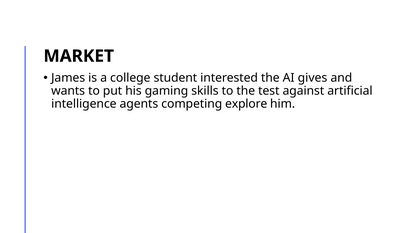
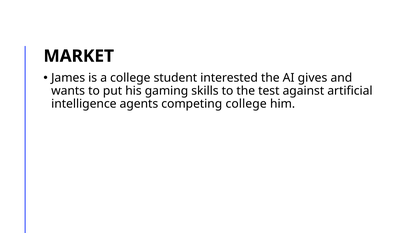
competing explore: explore -> college
